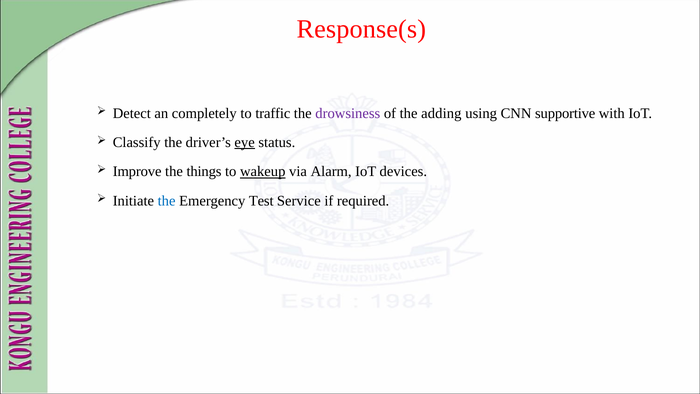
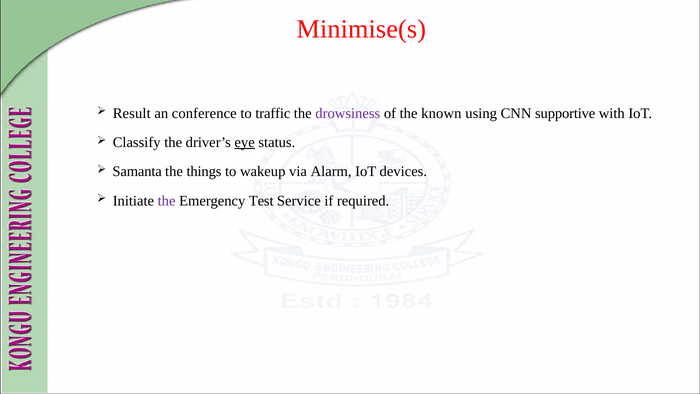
Response(s: Response(s -> Minimise(s
Detect: Detect -> Result
completely: completely -> conference
adding: adding -> known
Improve: Improve -> Samanta
wakeup underline: present -> none
the at (167, 201) colour: blue -> purple
